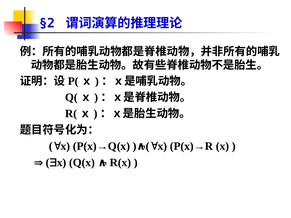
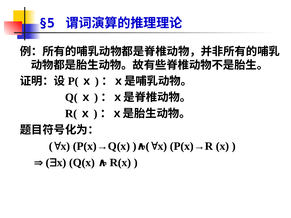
§2: §2 -> §5
